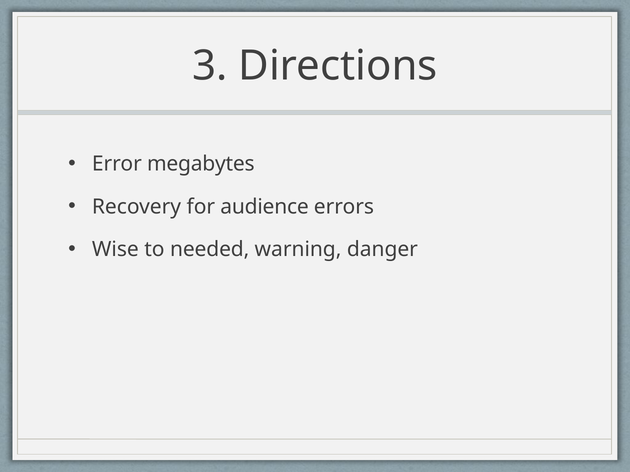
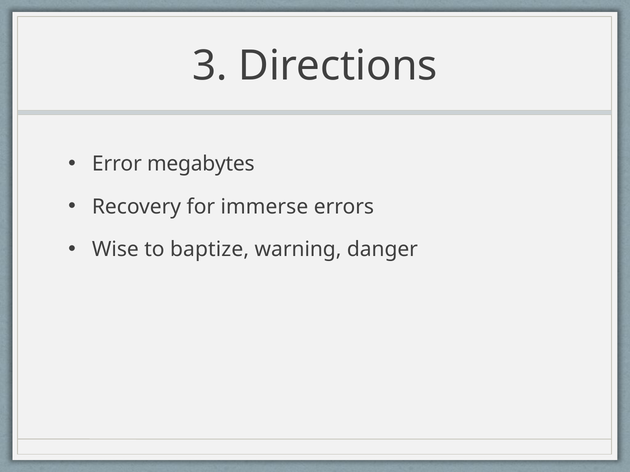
audience: audience -> immerse
needed: needed -> baptize
